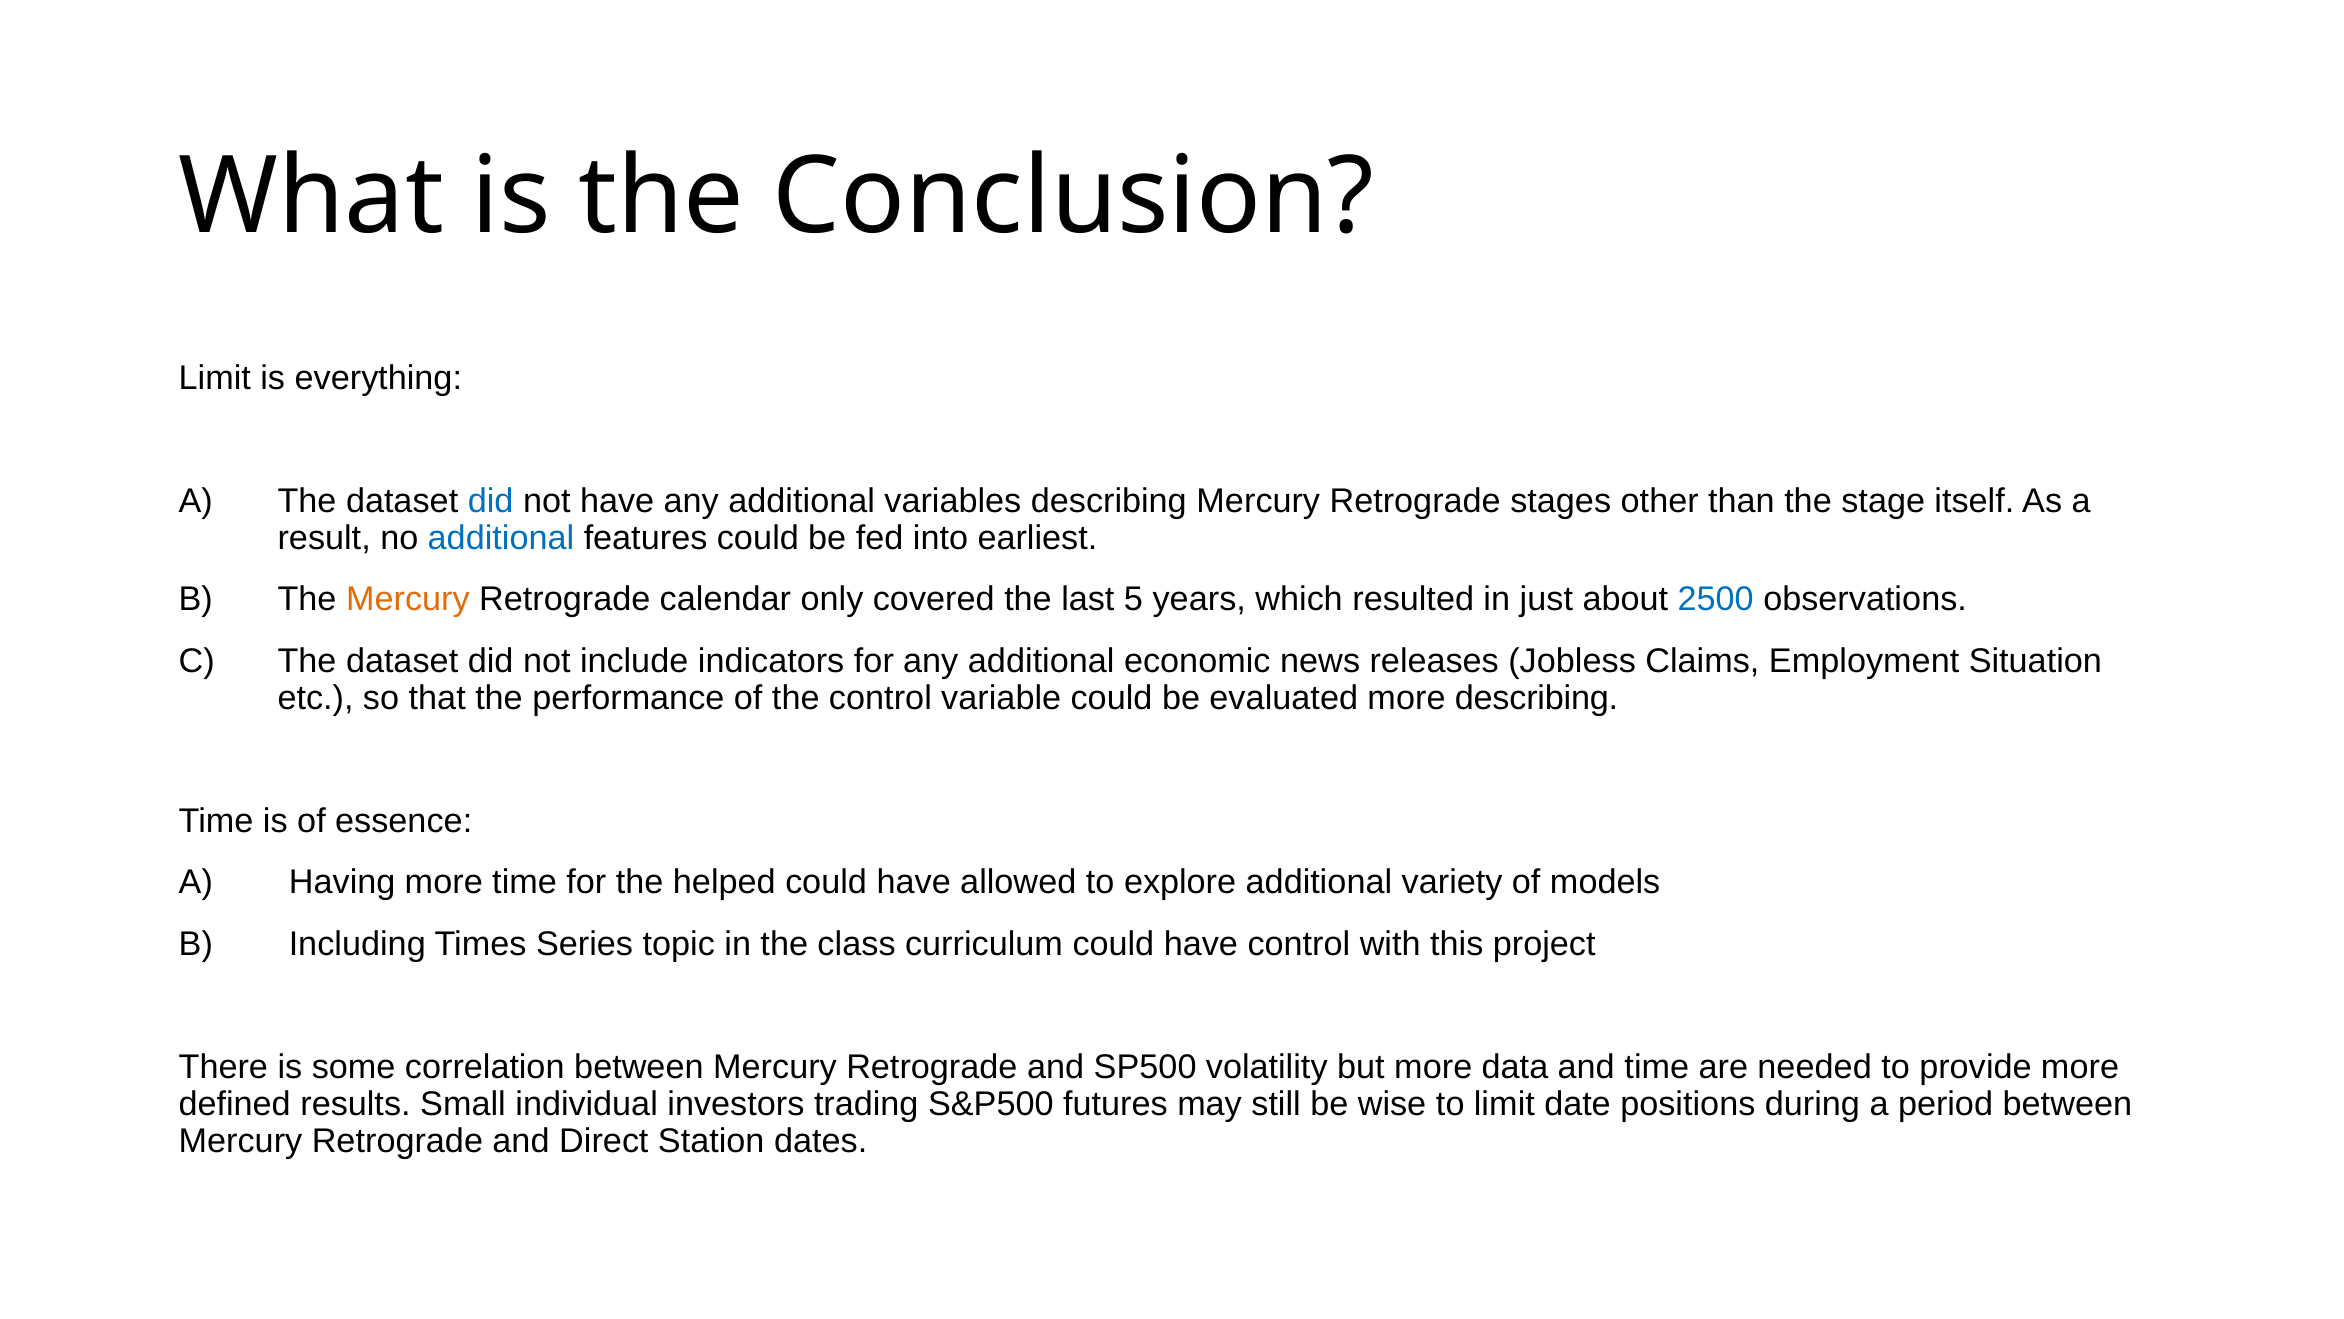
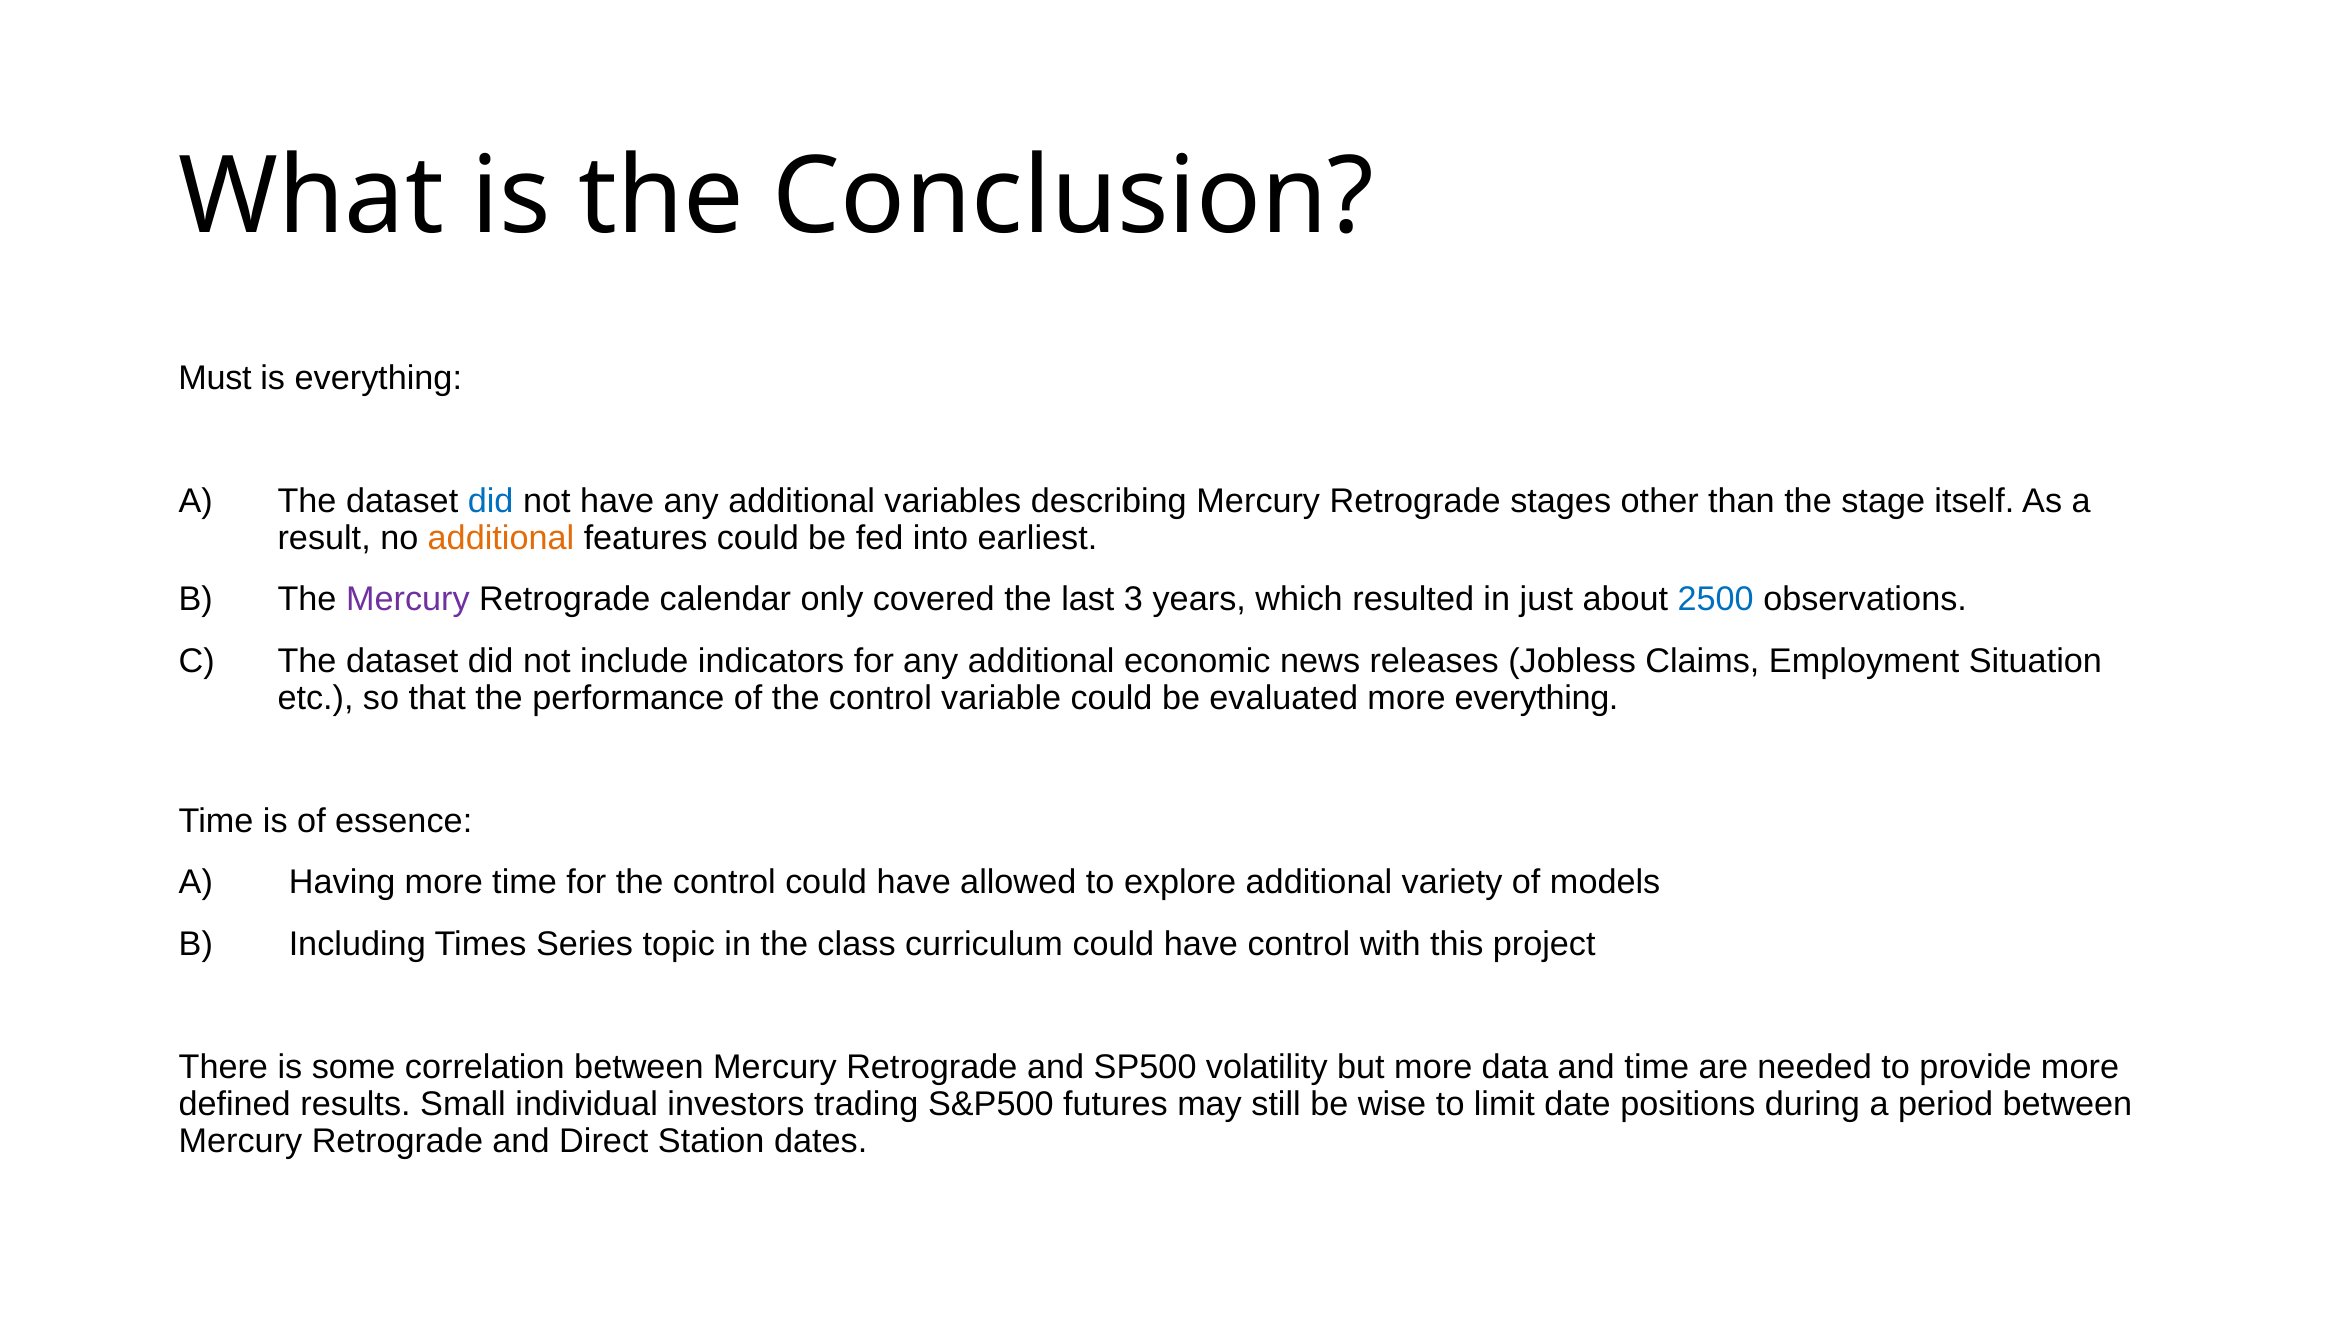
Limit at (215, 378): Limit -> Must
additional at (501, 538) colour: blue -> orange
Mercury at (408, 599) colour: orange -> purple
5: 5 -> 3
more describing: describing -> everything
for the helped: helped -> control
